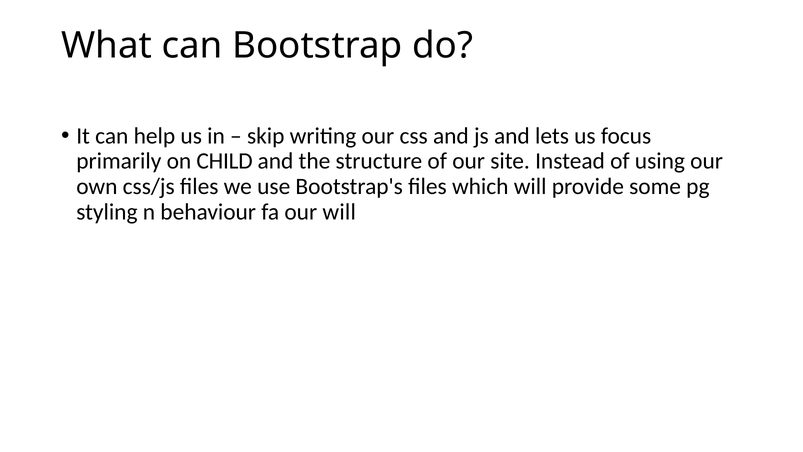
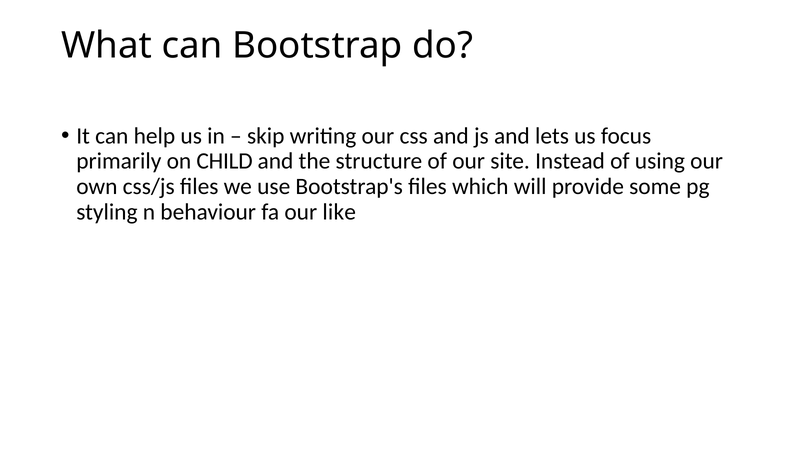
our will: will -> like
